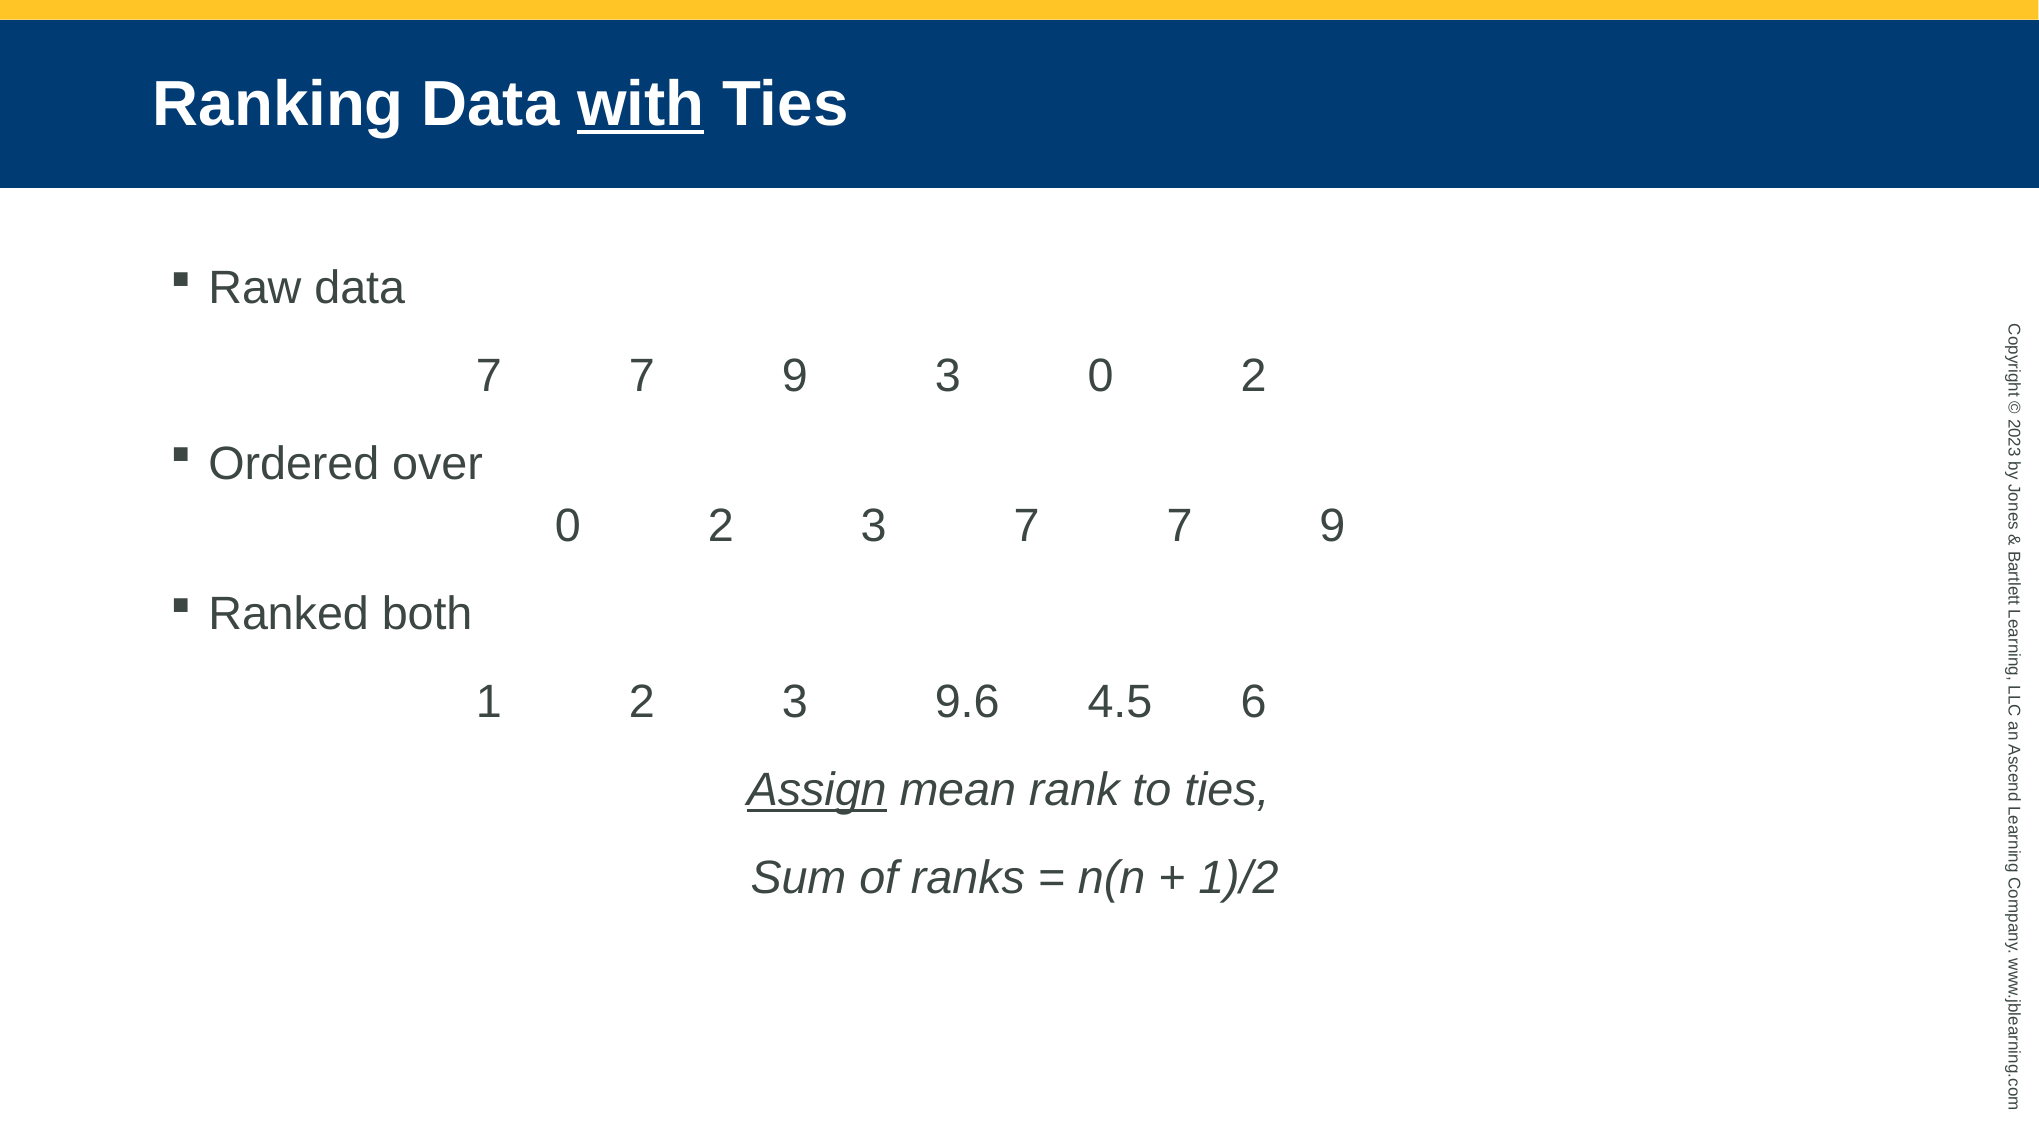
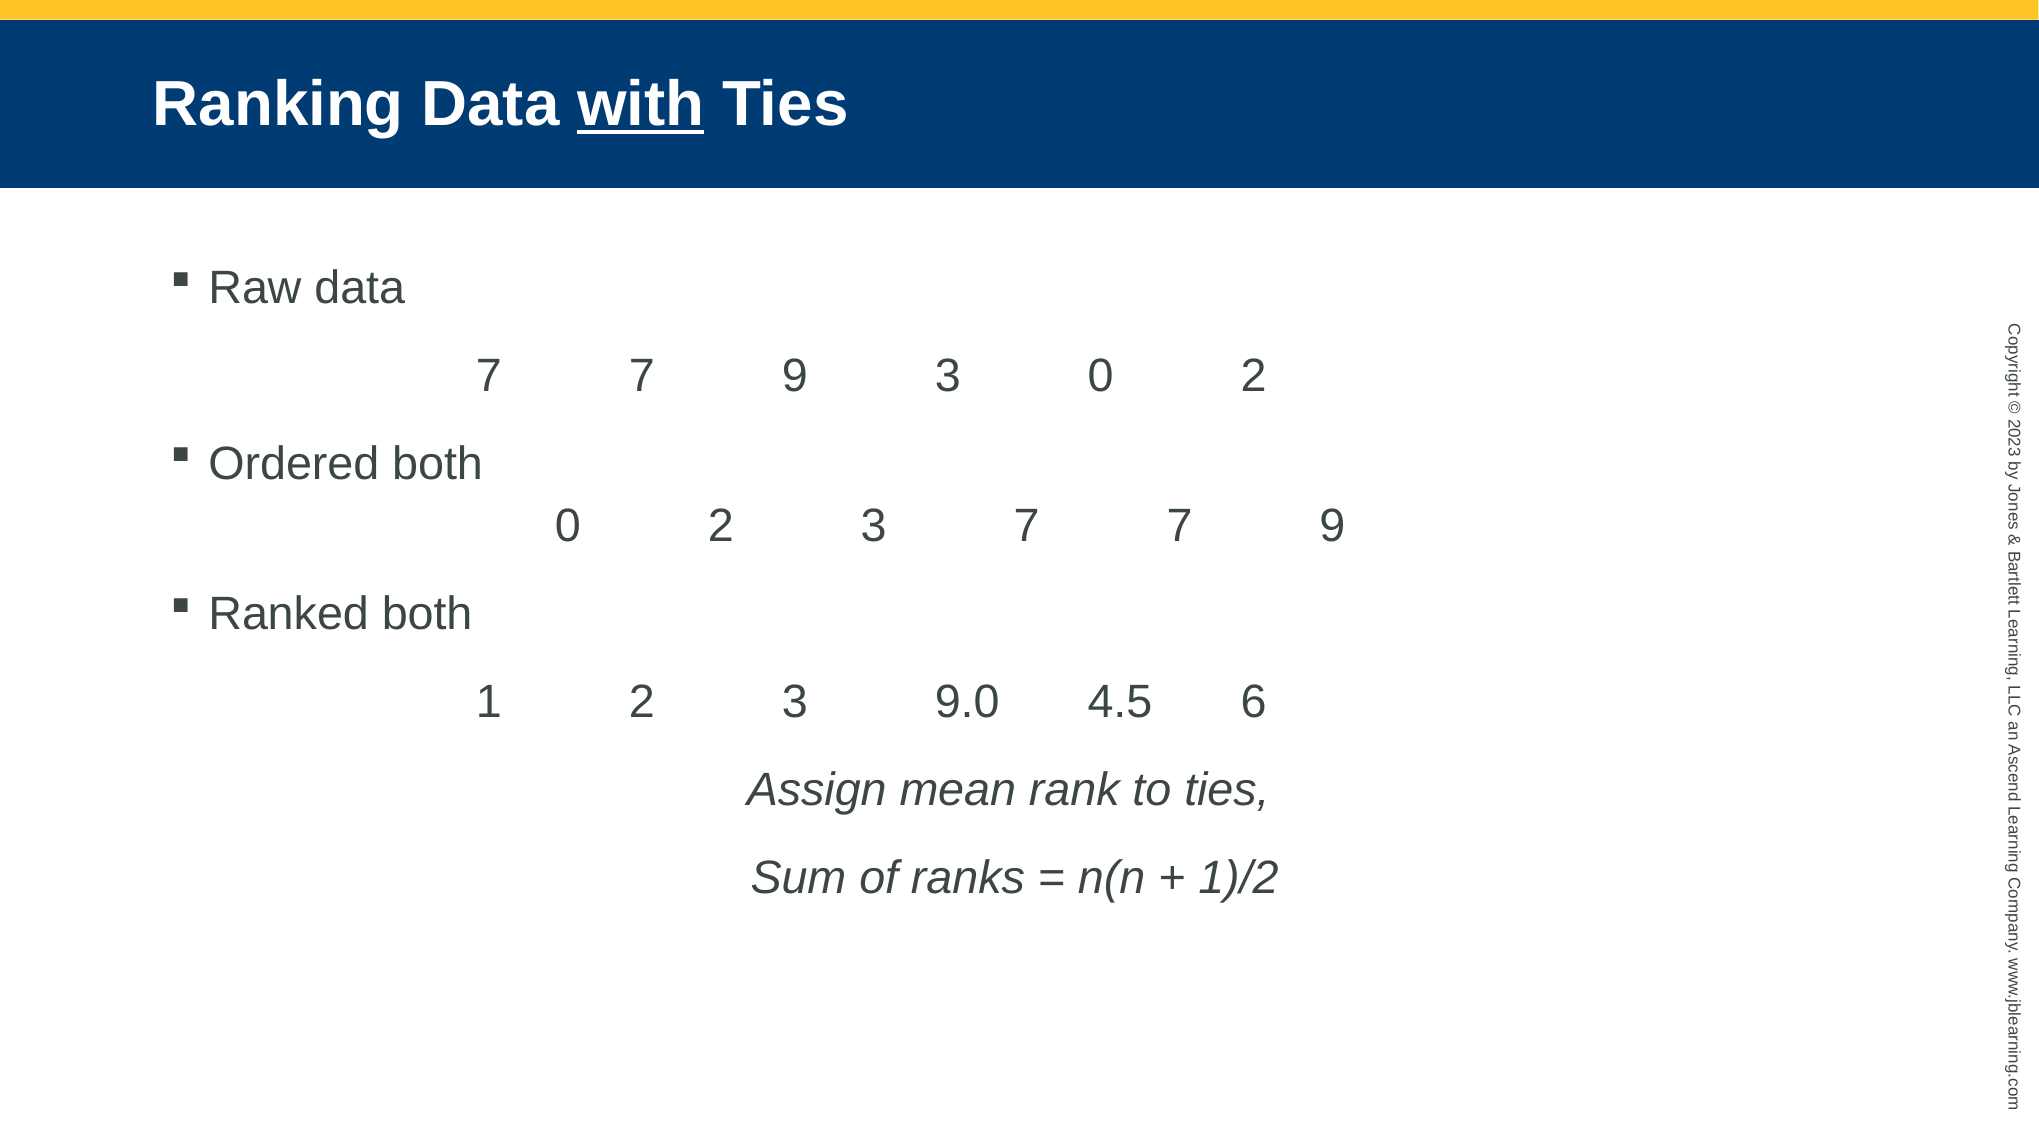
Ordered over: over -> both
9.6: 9.6 -> 9.0
Assign underline: present -> none
